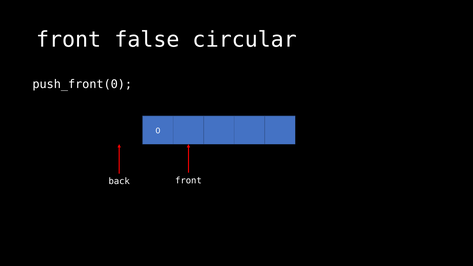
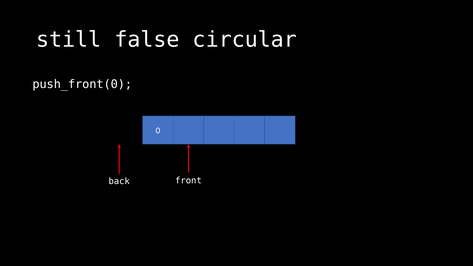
front at (69, 40): front -> still
